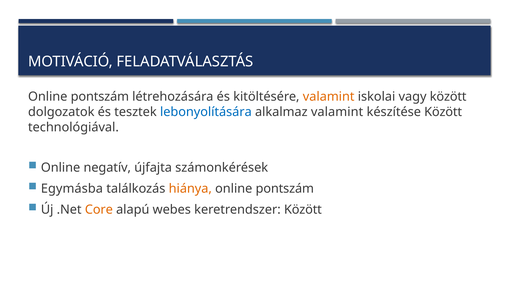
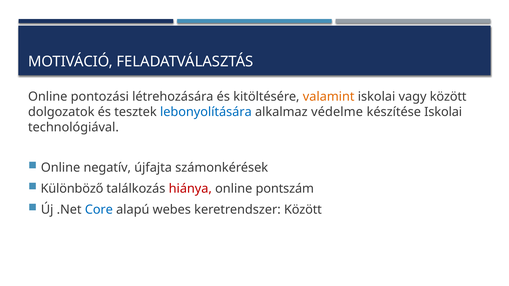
pontszám at (100, 97): pontszám -> pontozási
alkalmaz valamint: valamint -> védelme
készítése Között: Között -> Iskolai
Egymásba: Egymásba -> Különböző
hiánya colour: orange -> red
Core colour: orange -> blue
